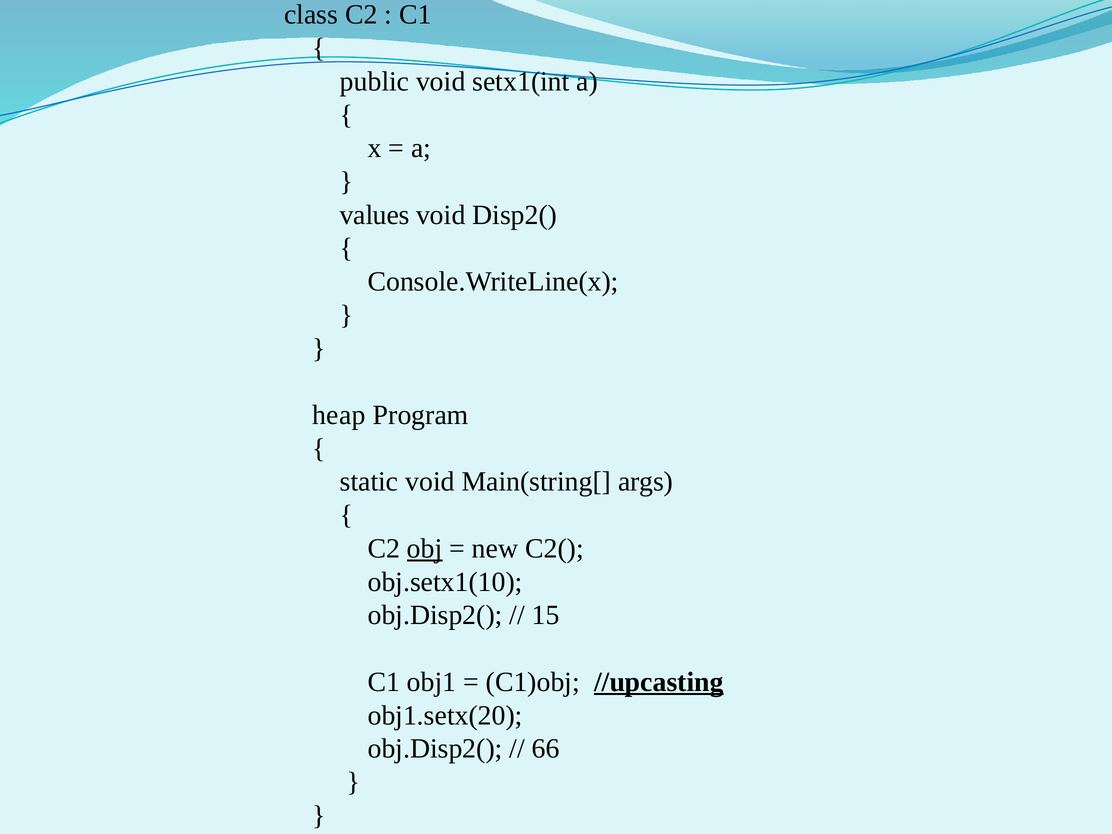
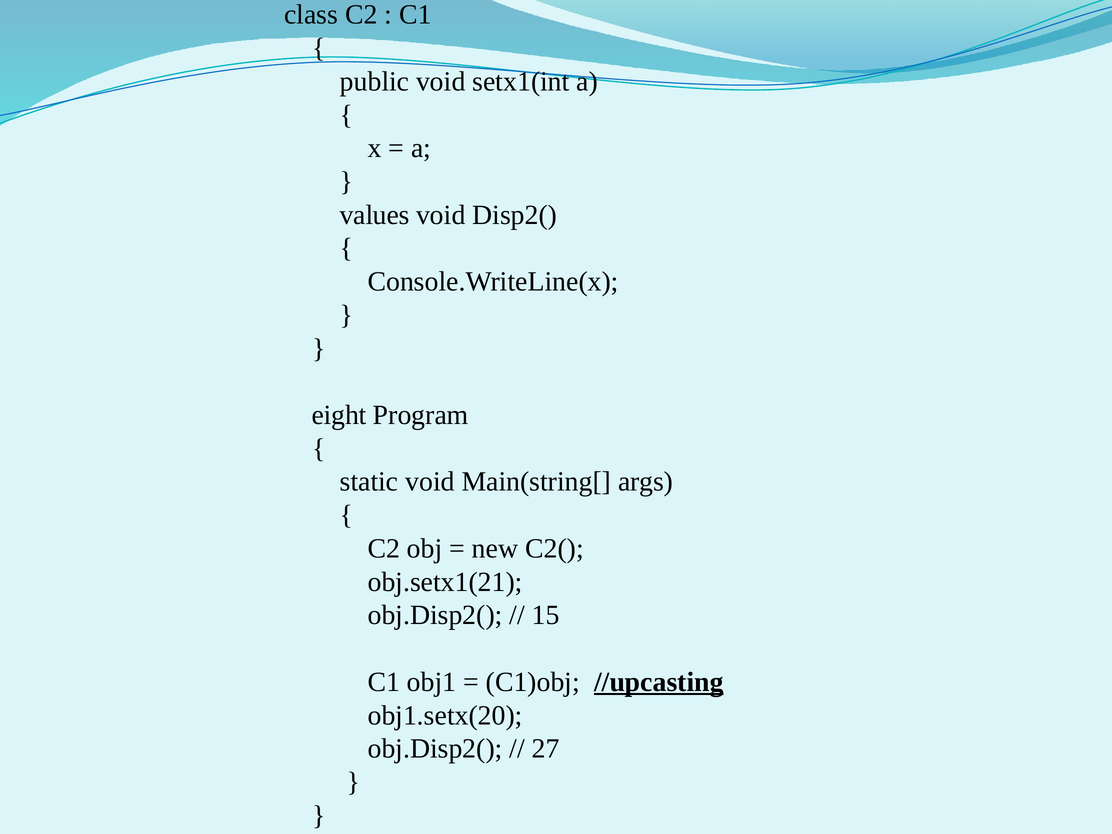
heap: heap -> eight
obj underline: present -> none
obj.setx1(10: obj.setx1(10 -> obj.setx1(21
66: 66 -> 27
